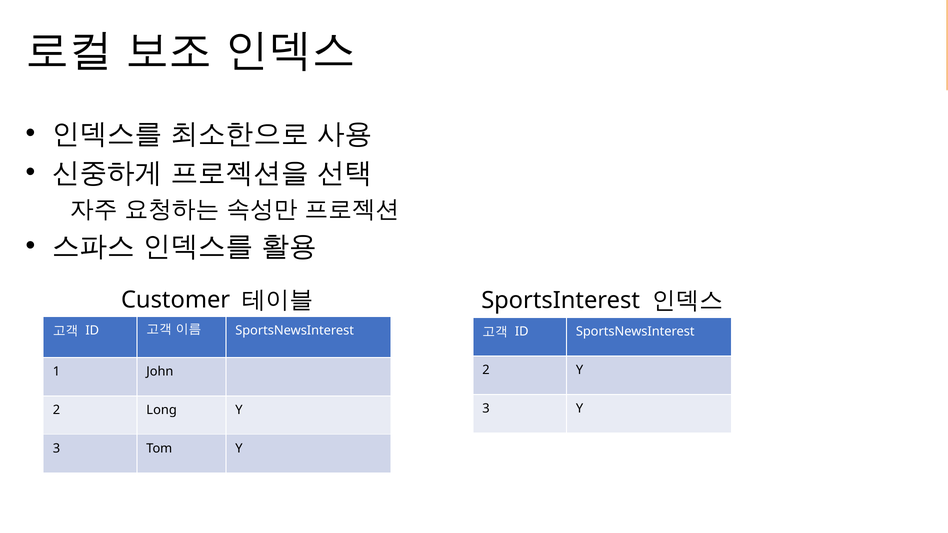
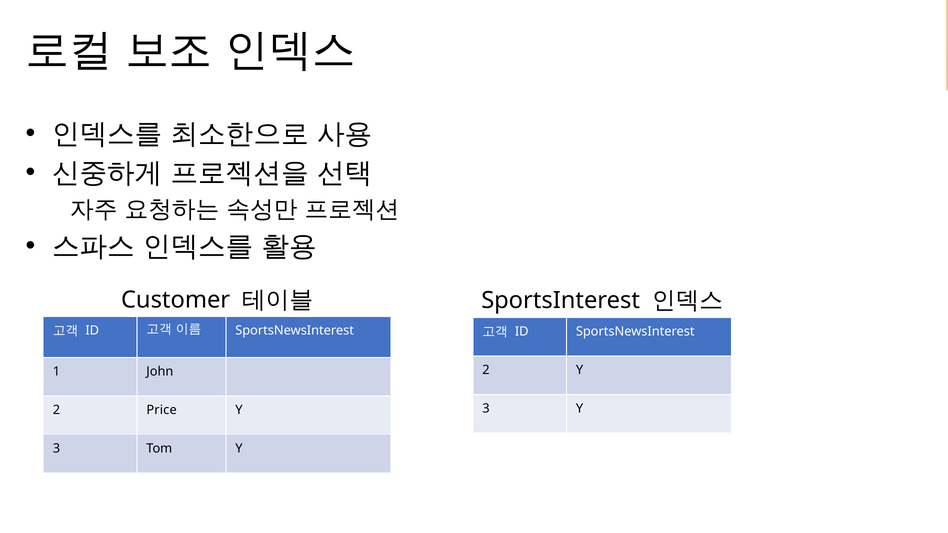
Long: Long -> Price
